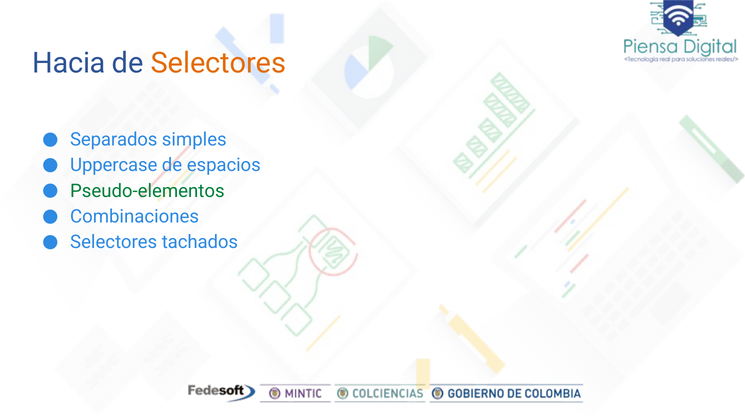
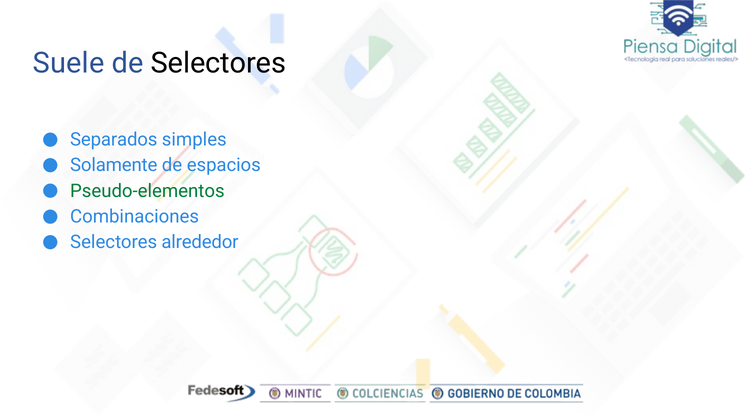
Hacia: Hacia -> Suele
Selectores at (218, 63) colour: orange -> black
Uppercase: Uppercase -> Solamente
tachados: tachados -> alrededor
